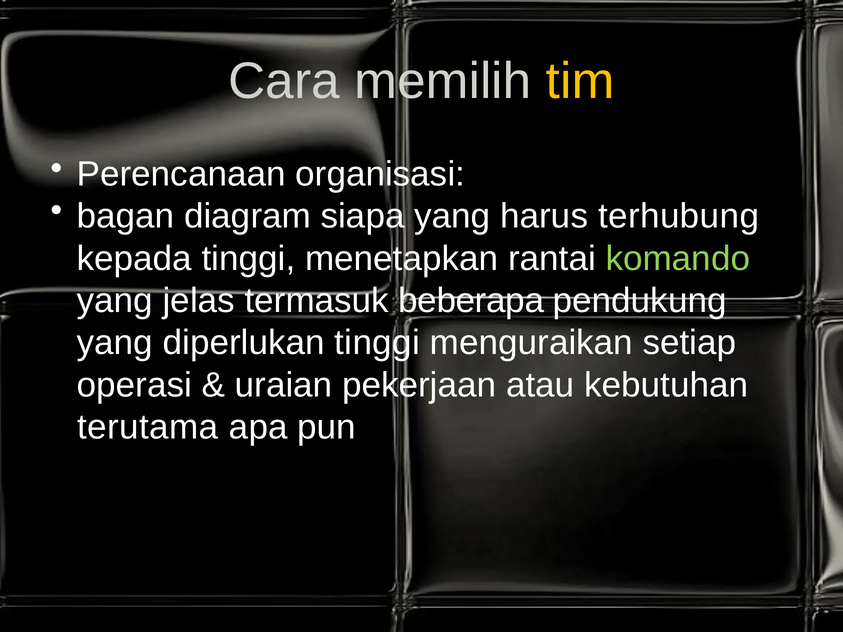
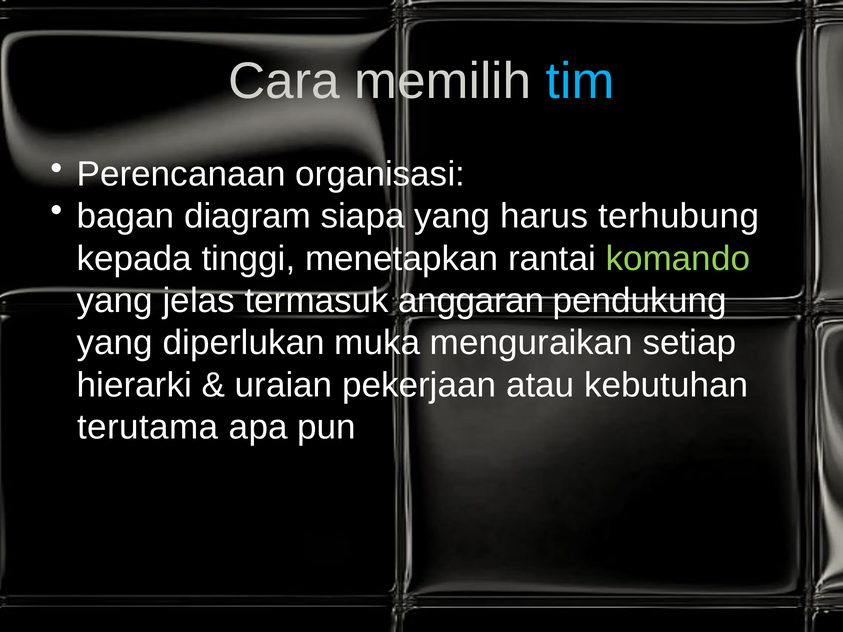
tim colour: yellow -> light blue
beberapa: beberapa -> anggaran
diperlukan tinggi: tinggi -> muka
operasi: operasi -> hierarki
